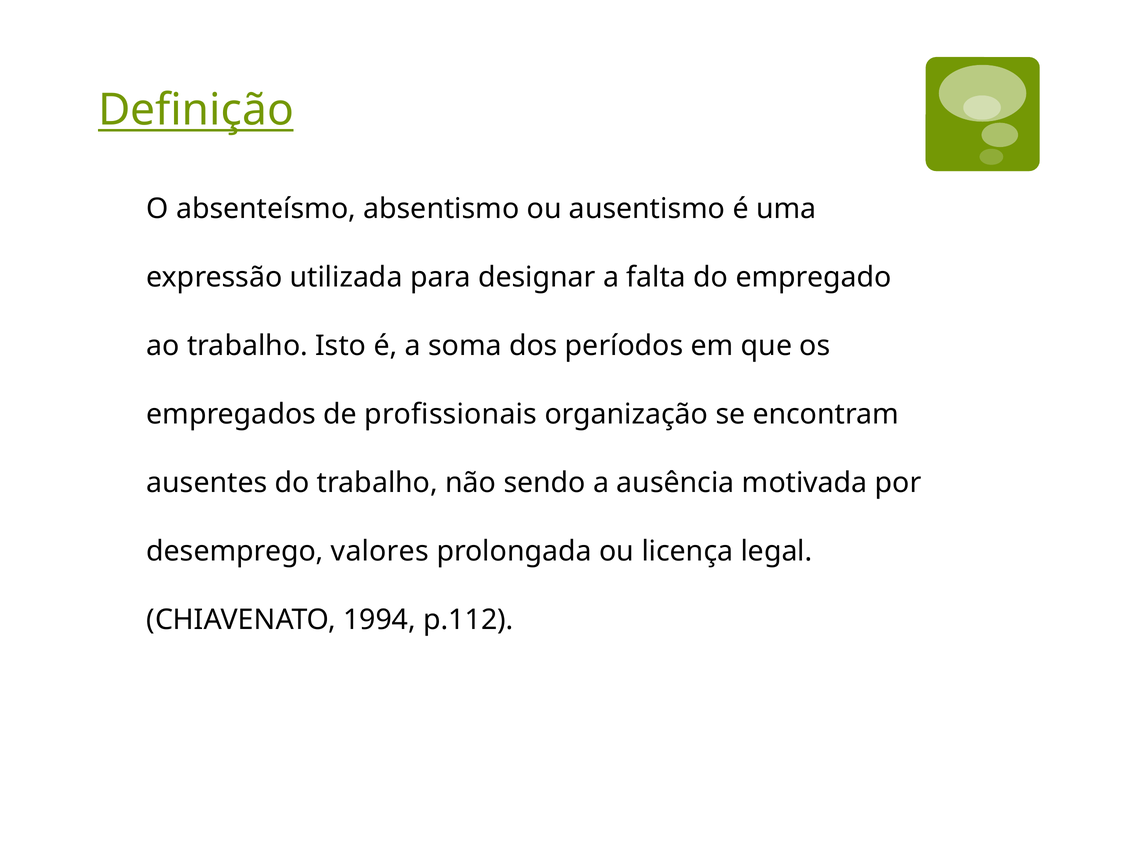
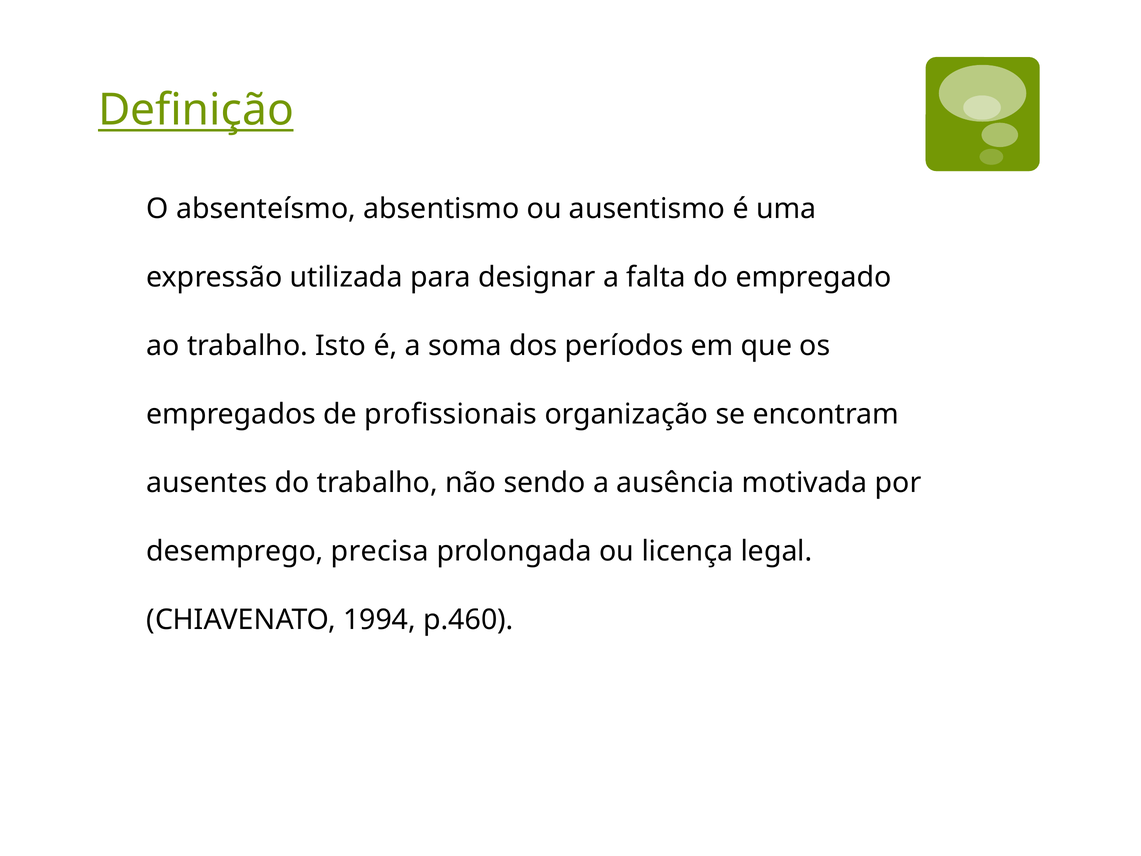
valores: valores -> precisa
p.112: p.112 -> p.460
